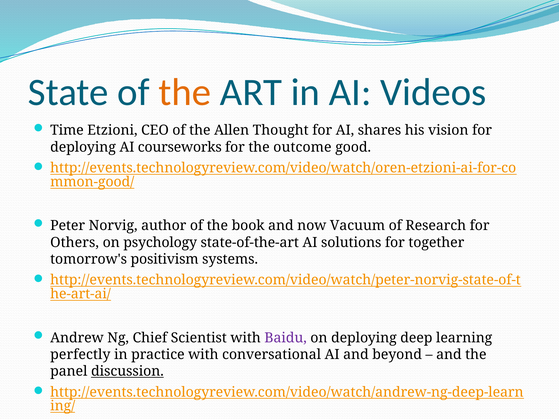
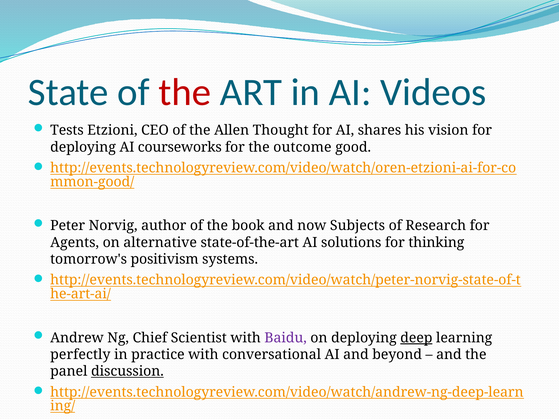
the at (185, 92) colour: orange -> red
Time: Time -> Tests
Vacuum: Vacuum -> Subjects
Others: Others -> Agents
psychology: psychology -> alternative
together: together -> thinking
deep underline: none -> present
